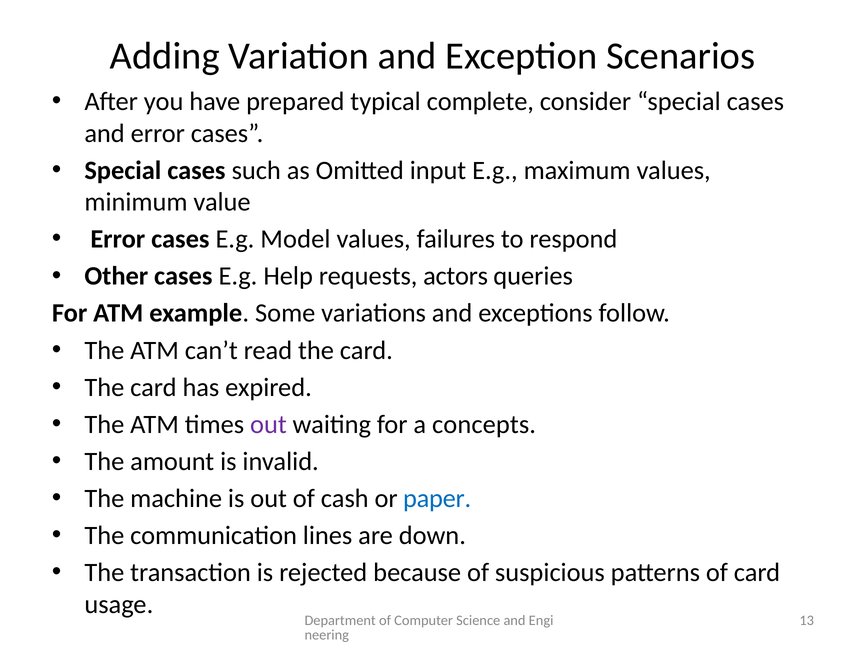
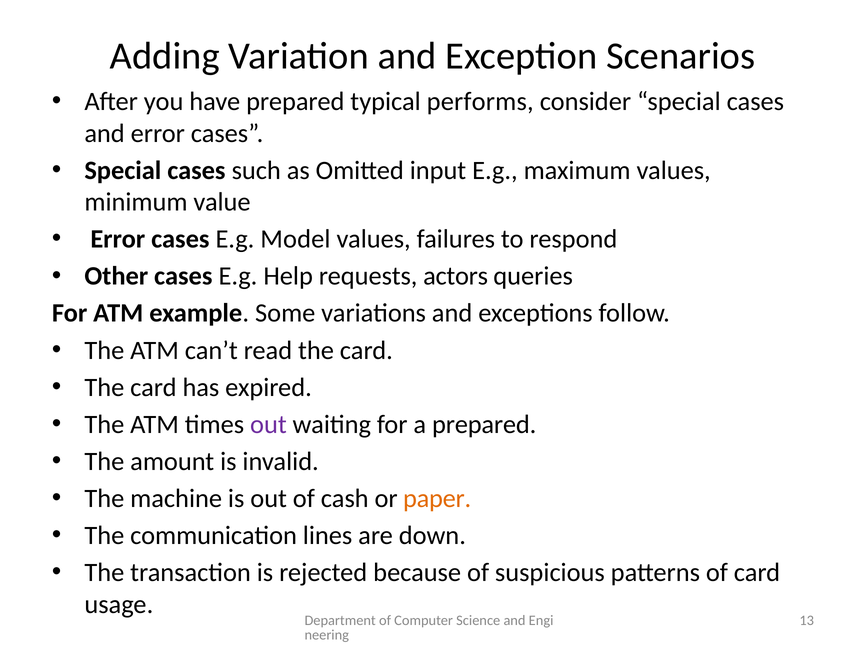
complete: complete -> performs
a concepts: concepts -> prepared
paper colour: blue -> orange
